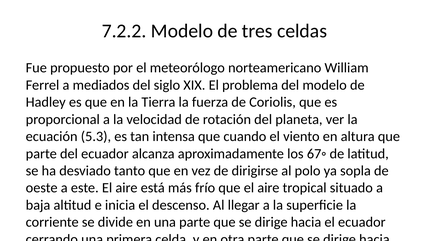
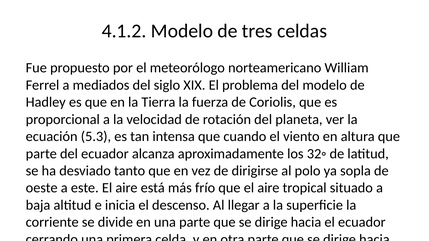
7.2.2: 7.2.2 -> 4.1.2
67◦: 67◦ -> 32◦
